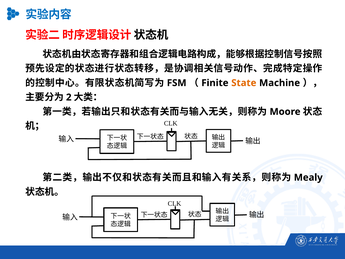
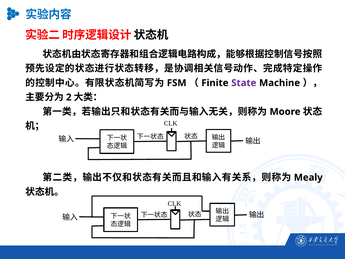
State colour: orange -> purple
